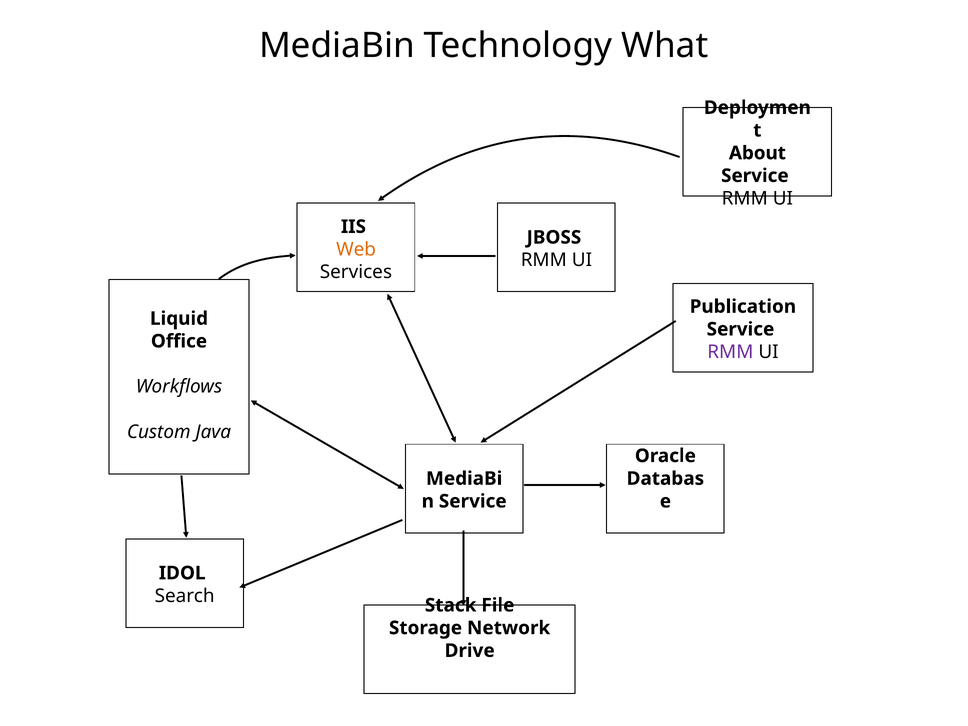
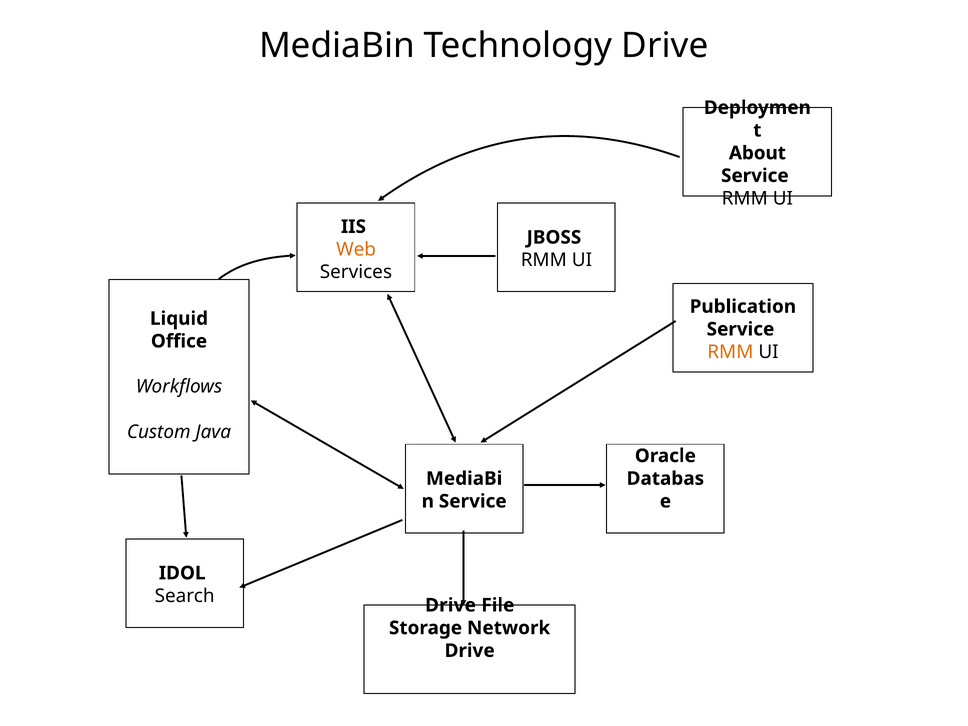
Technology What: What -> Drive
RMM at (730, 352) colour: purple -> orange
Stack at (451, 605): Stack -> Drive
